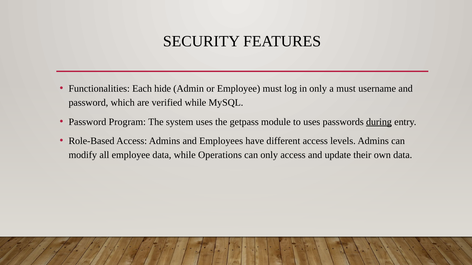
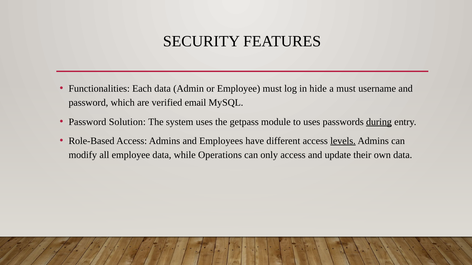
Each hide: hide -> data
in only: only -> hide
verified while: while -> email
Program: Program -> Solution
levels underline: none -> present
